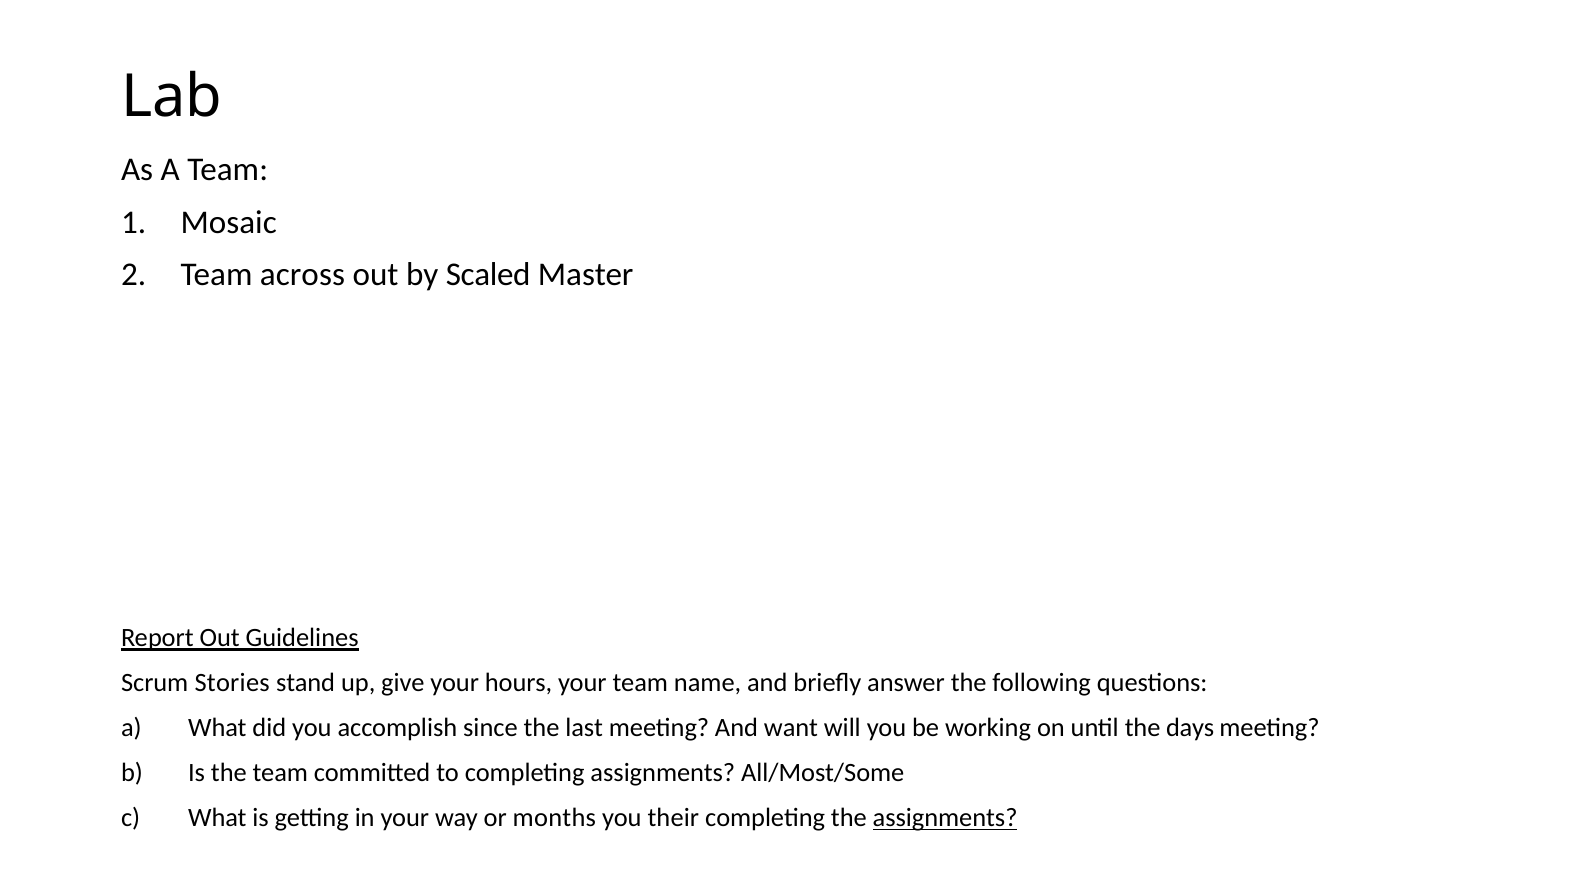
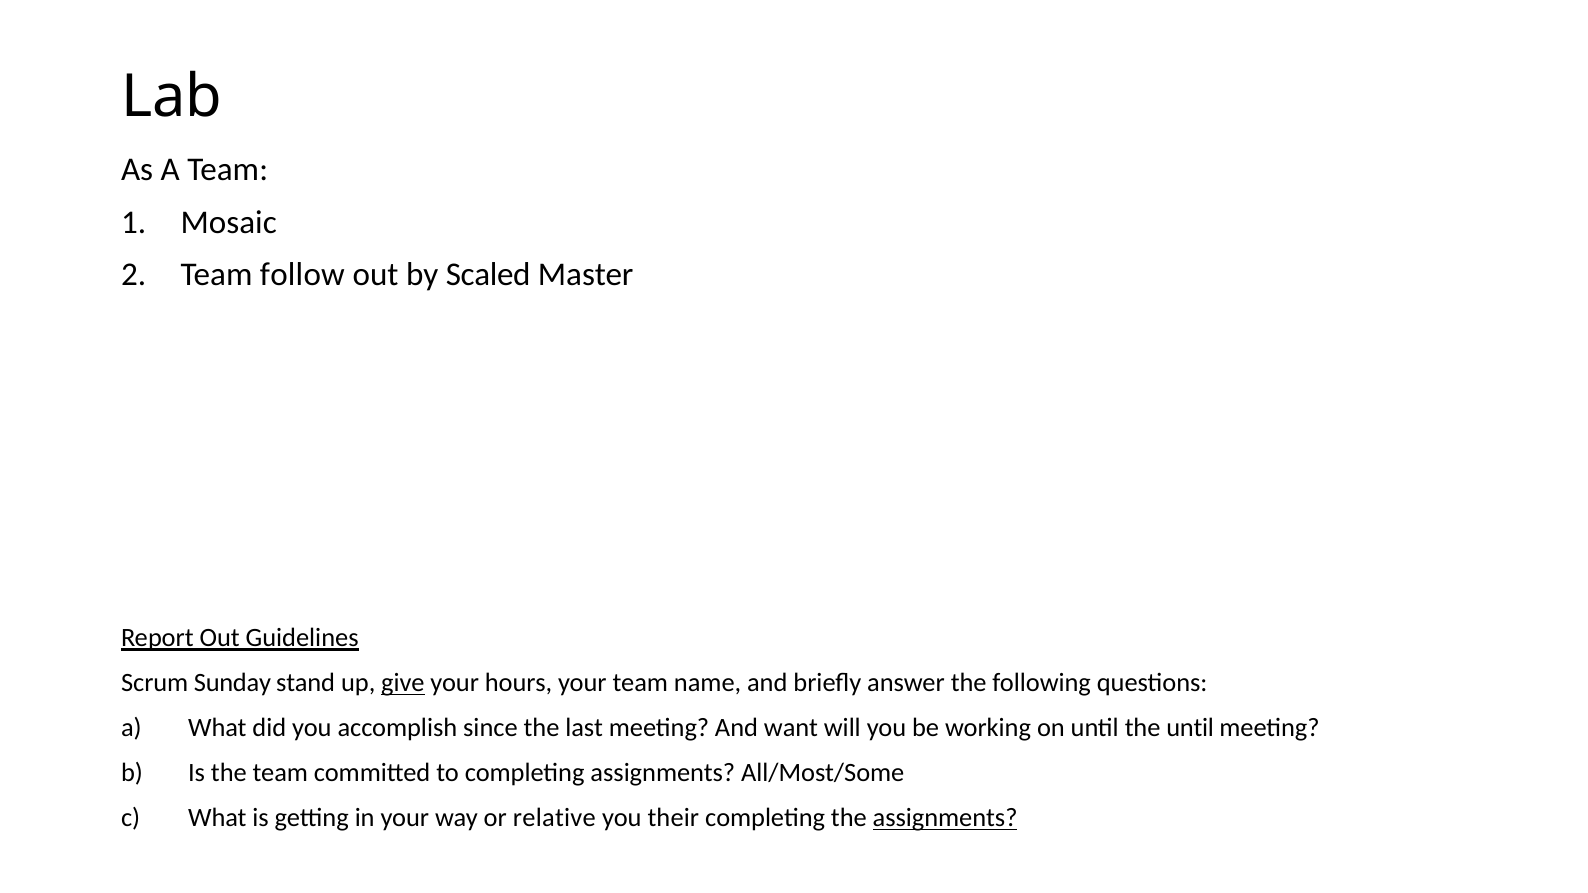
across: across -> follow
Stories: Stories -> Sunday
give underline: none -> present
the days: days -> until
months: months -> relative
